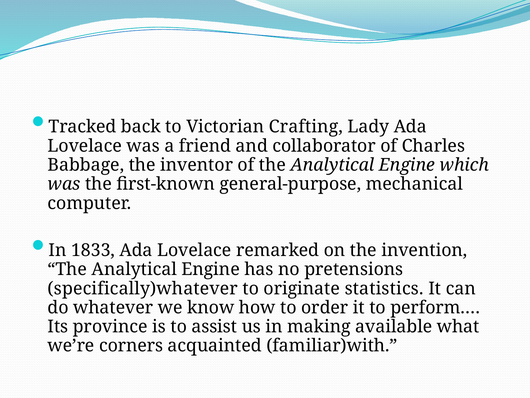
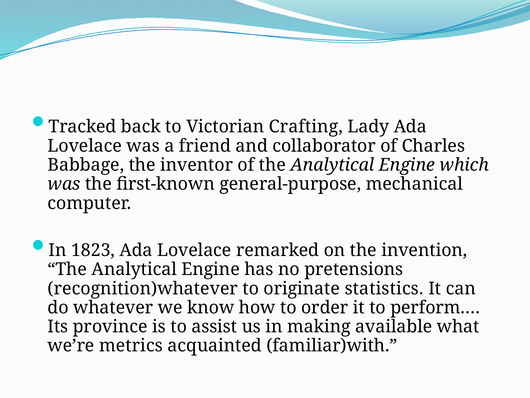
1833: 1833 -> 1823
specifically)whatever: specifically)whatever -> recognition)whatever
corners: corners -> metrics
